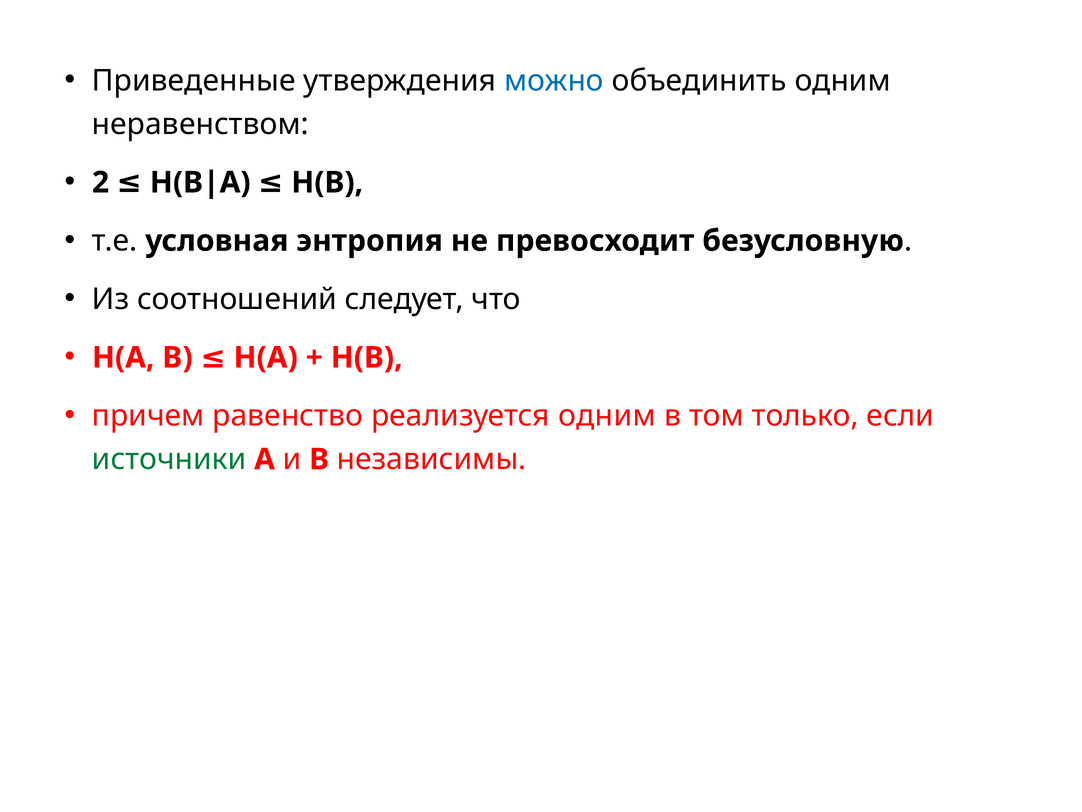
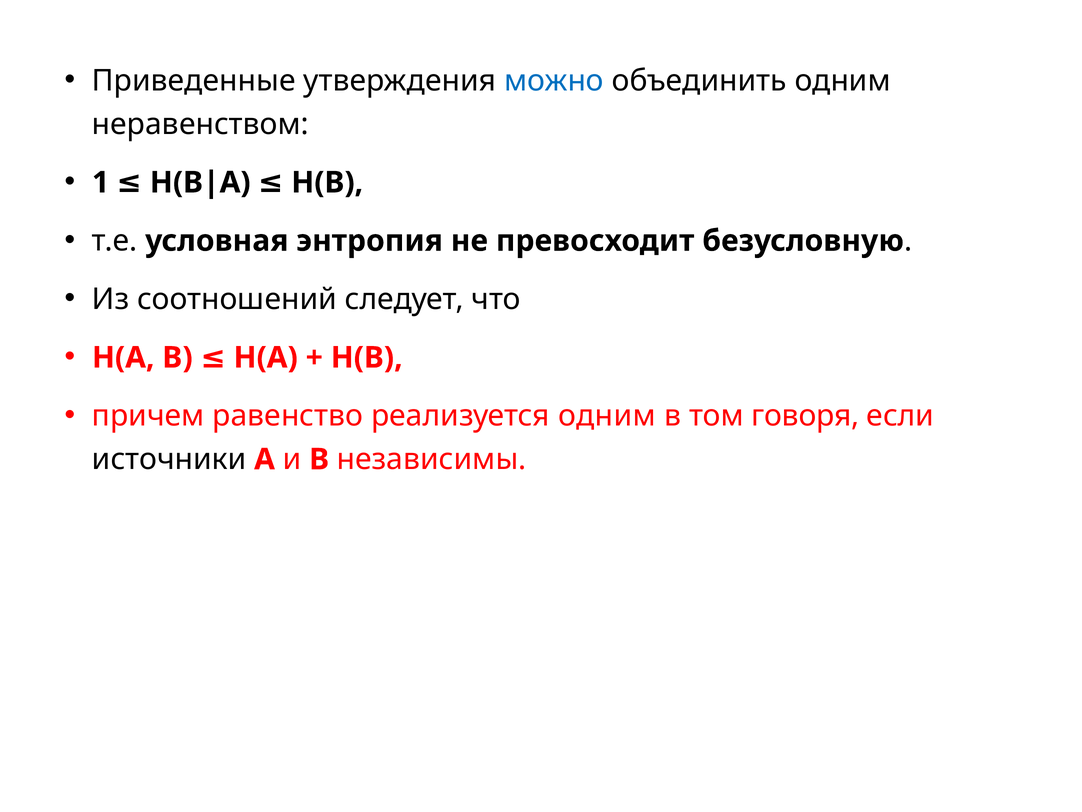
2: 2 -> 1
только: только -> говоря
источники colour: green -> black
